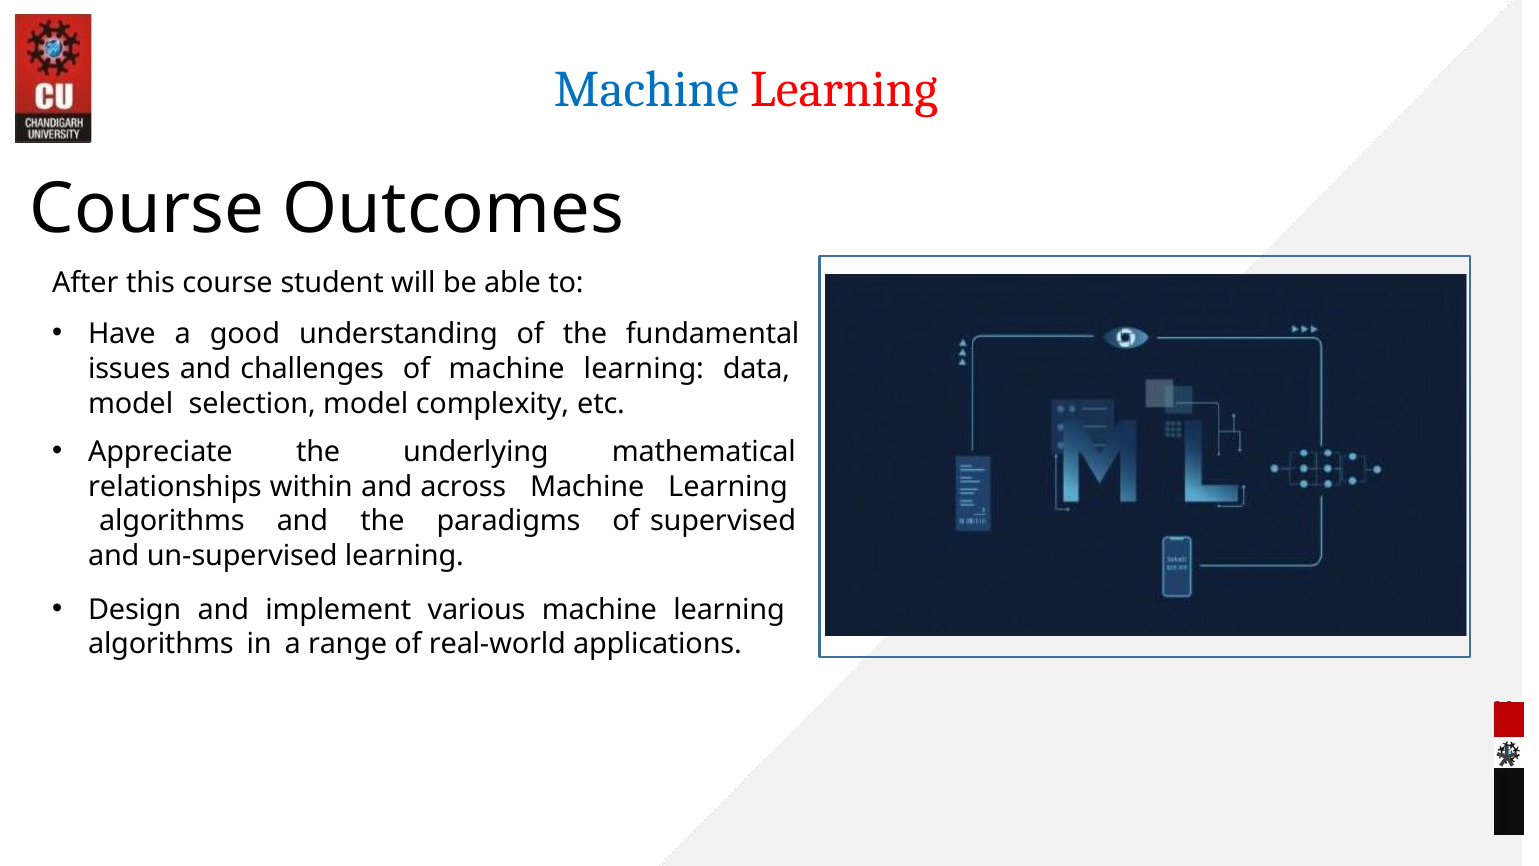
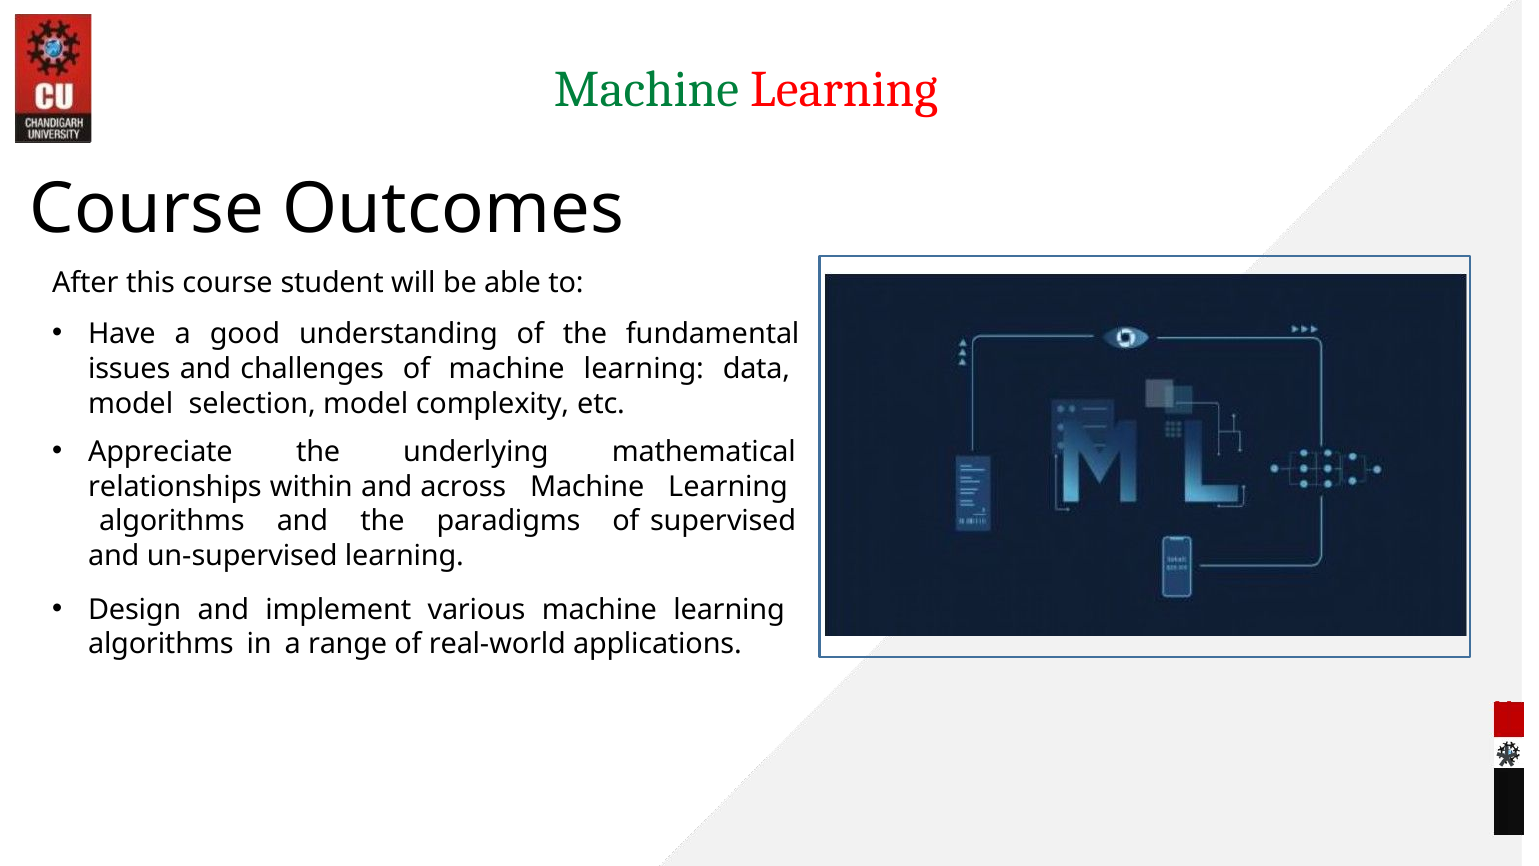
Machine at (646, 90) colour: blue -> green
